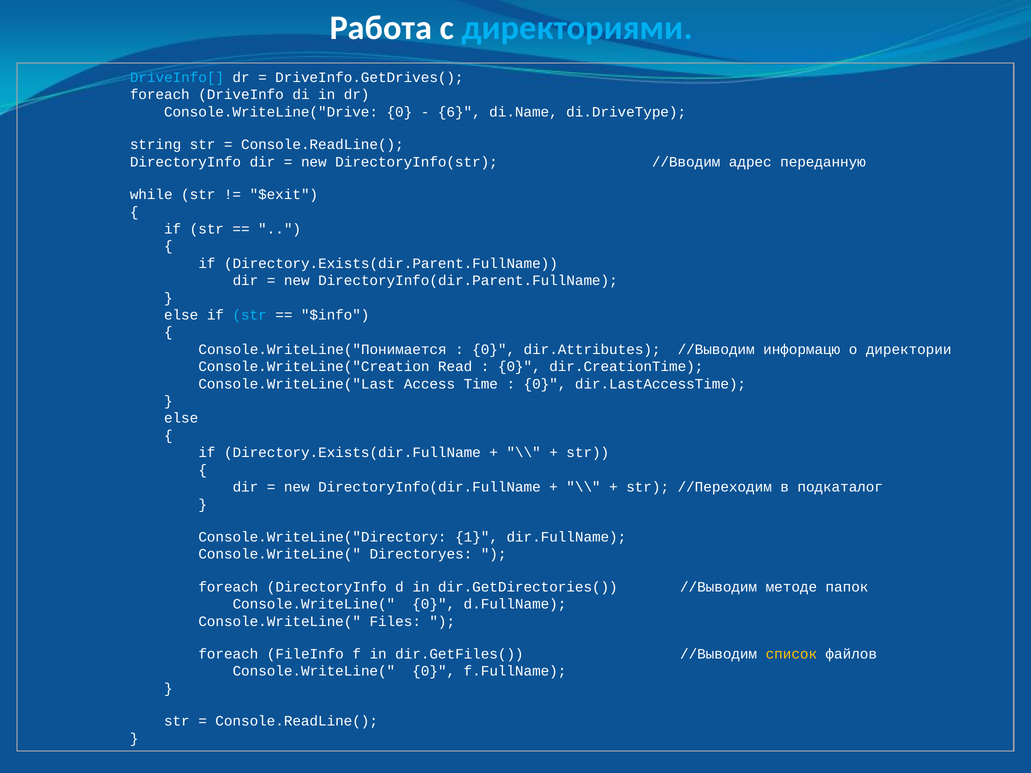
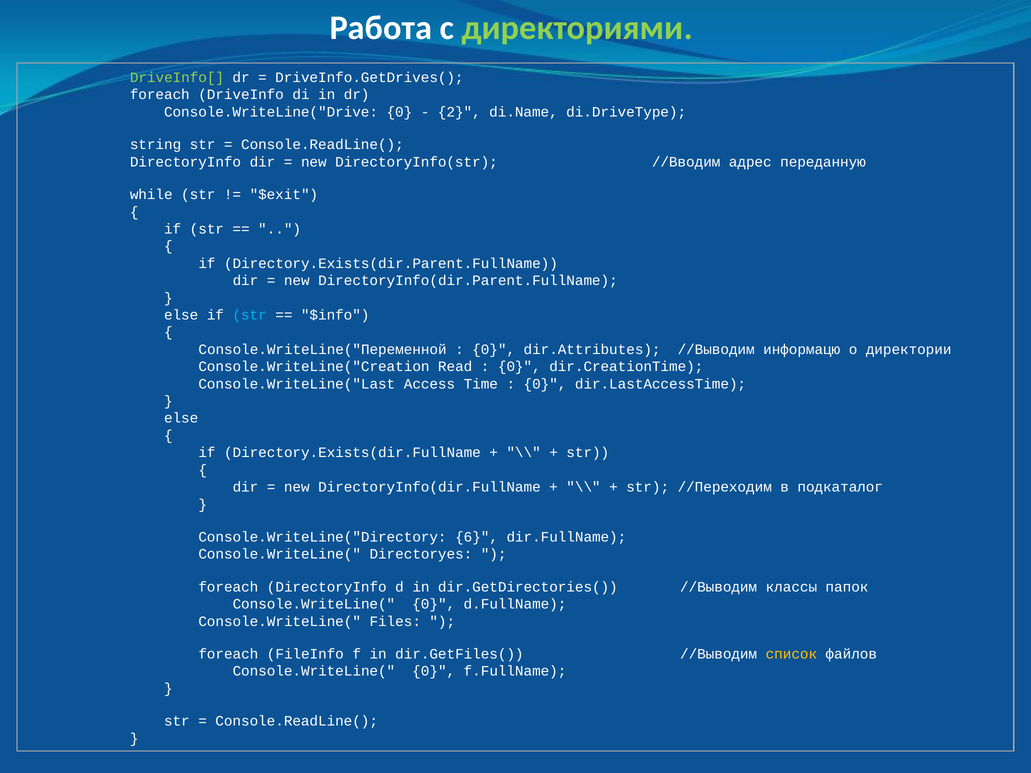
директориями colour: light blue -> light green
DriveInfo[ colour: light blue -> light green
6: 6 -> 2
Console.WriteLine("Понимается: Console.WriteLine("Понимается -> Console.WriteLine("Переменной
1: 1 -> 6
методе: методе -> классы
